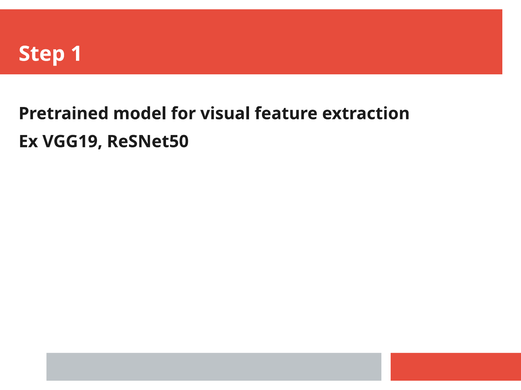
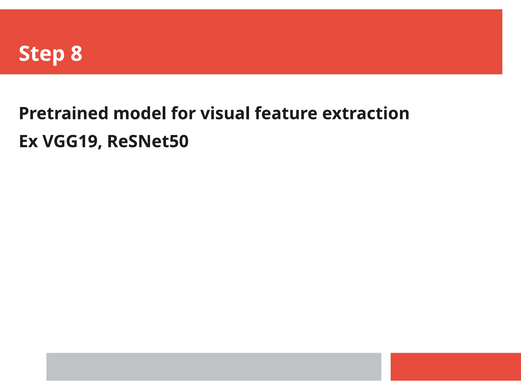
1: 1 -> 8
